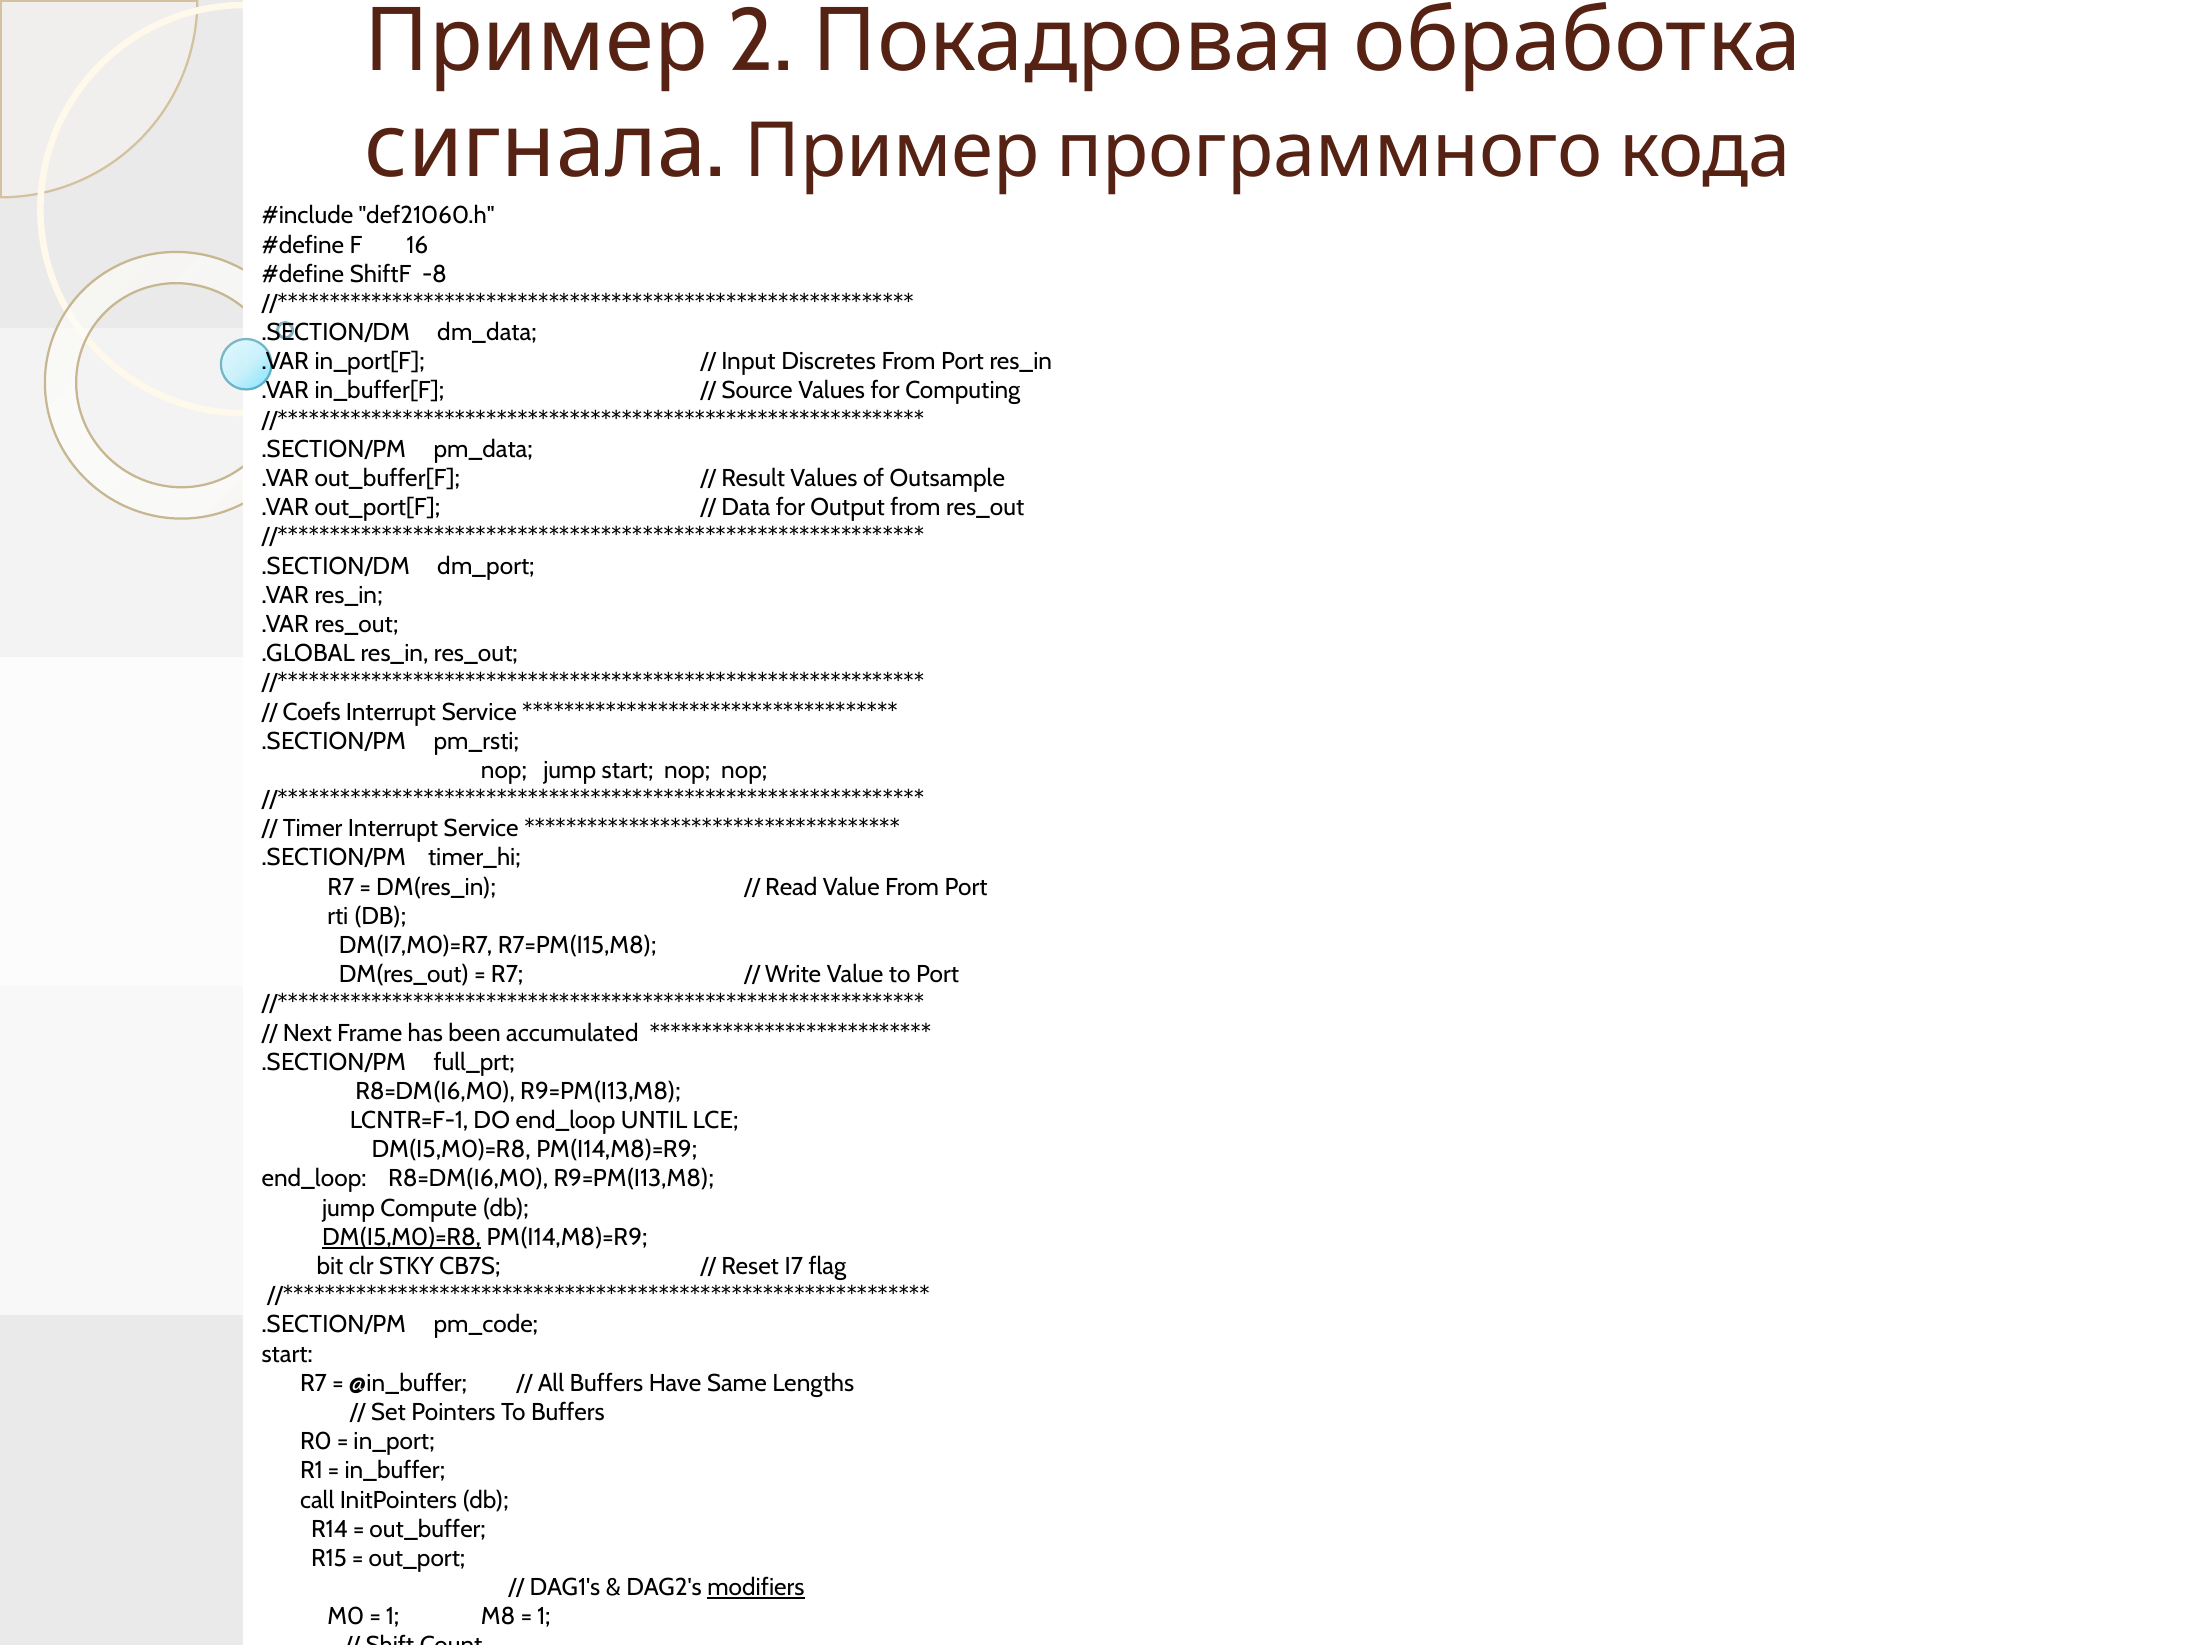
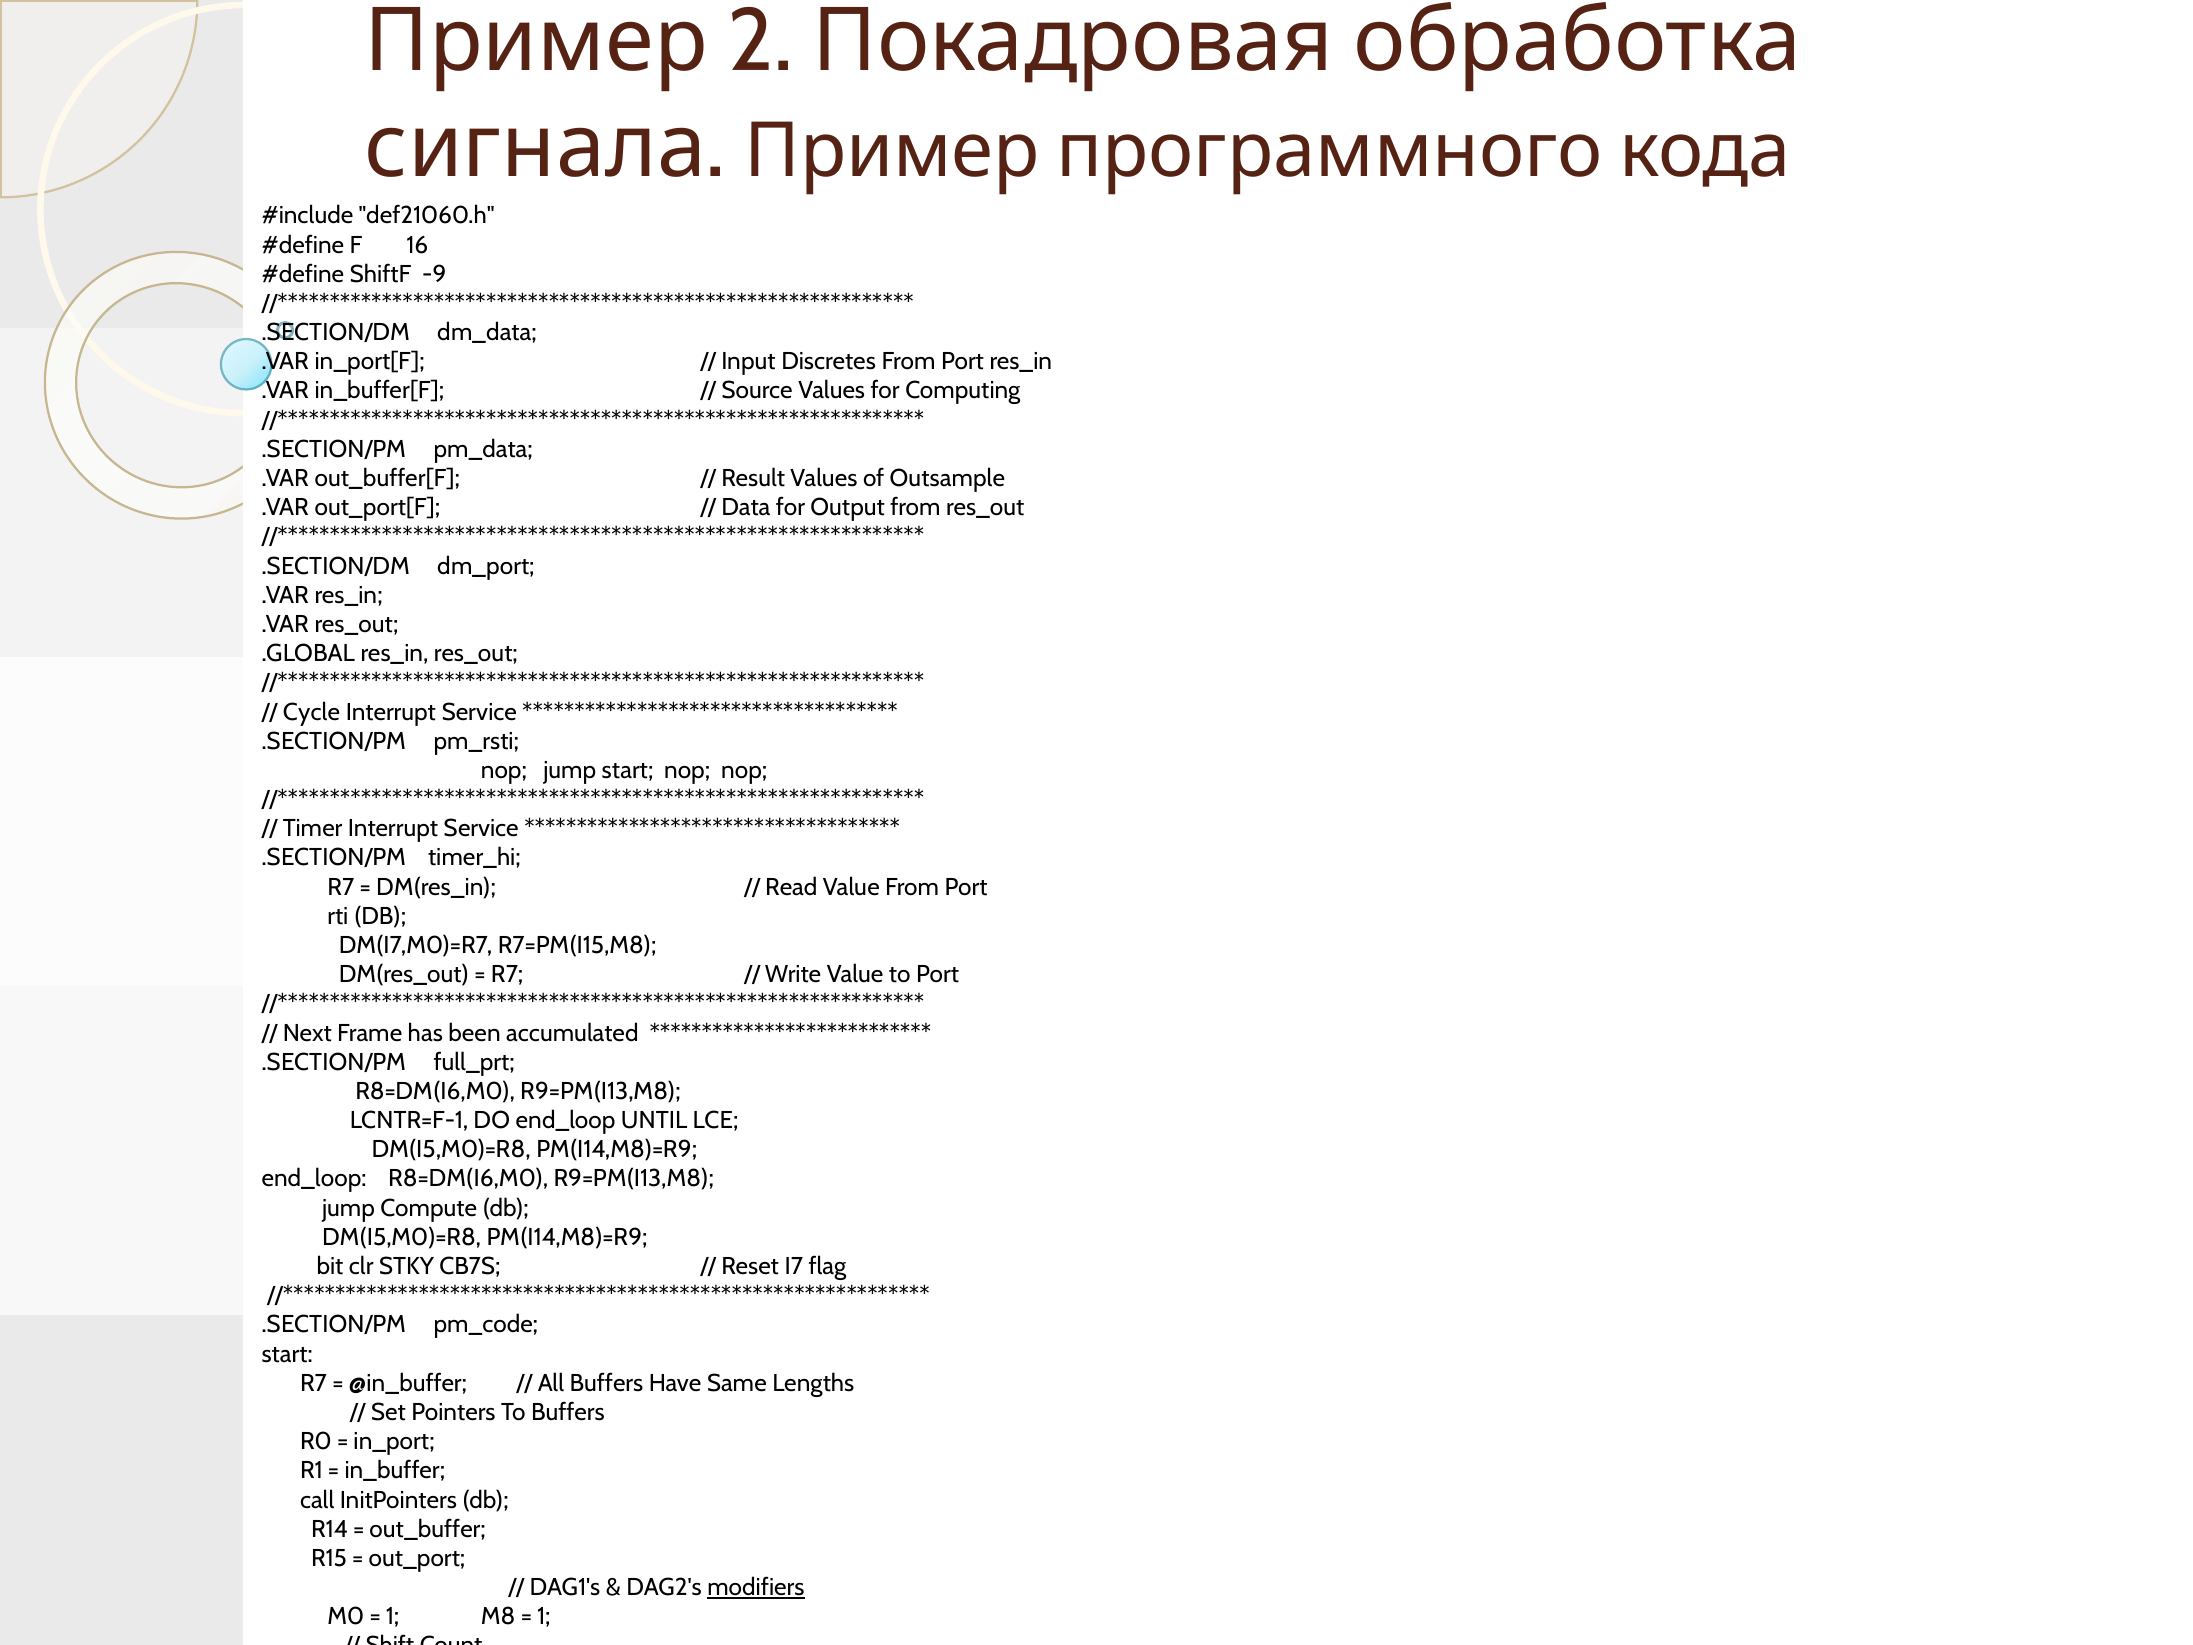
-8: -8 -> -9
Coefs at (312, 712): Coefs -> Cycle
DM(I5,M0)=R8 at (402, 1237) underline: present -> none
